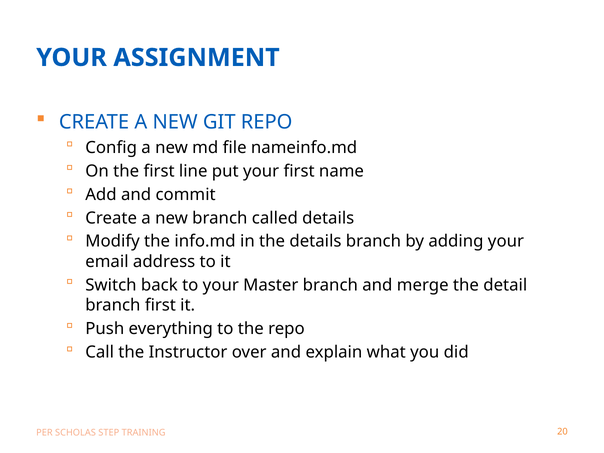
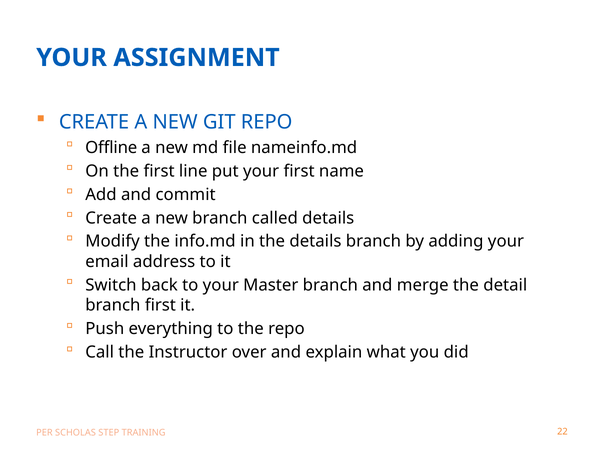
Config: Config -> Offline
20: 20 -> 22
